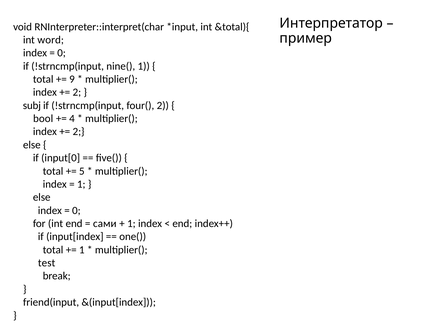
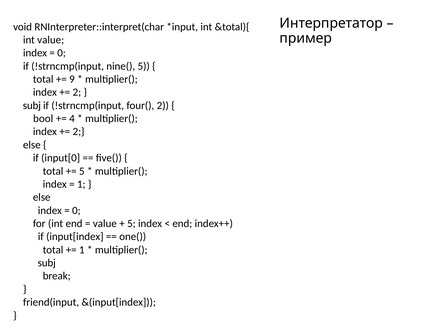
int word: word -> value
nine( 1: 1 -> 5
сами at (105, 223): сами -> value
1 at (131, 223): 1 -> 5
test at (47, 263): test -> subj
